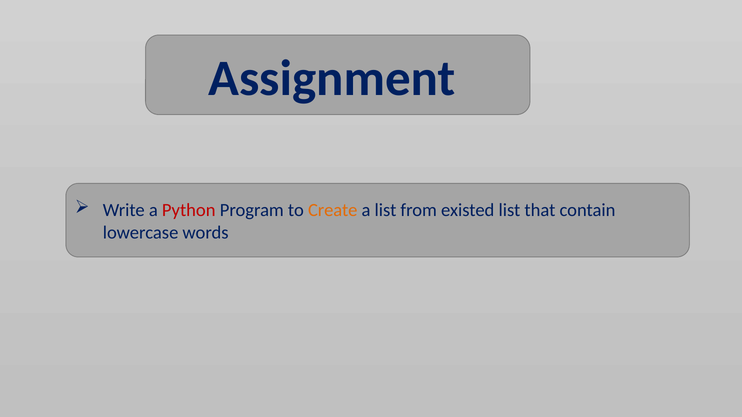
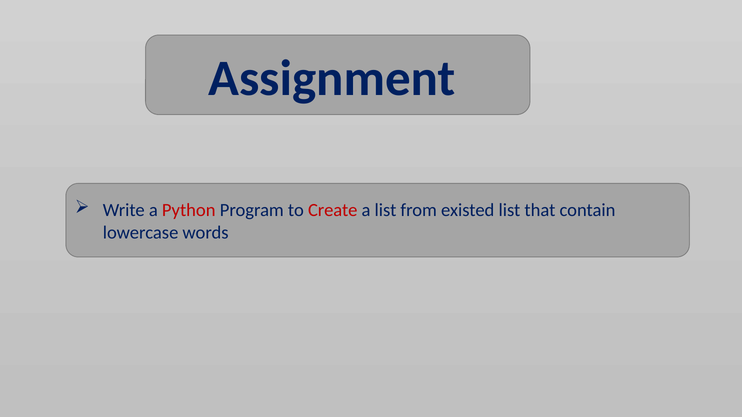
Create colour: orange -> red
